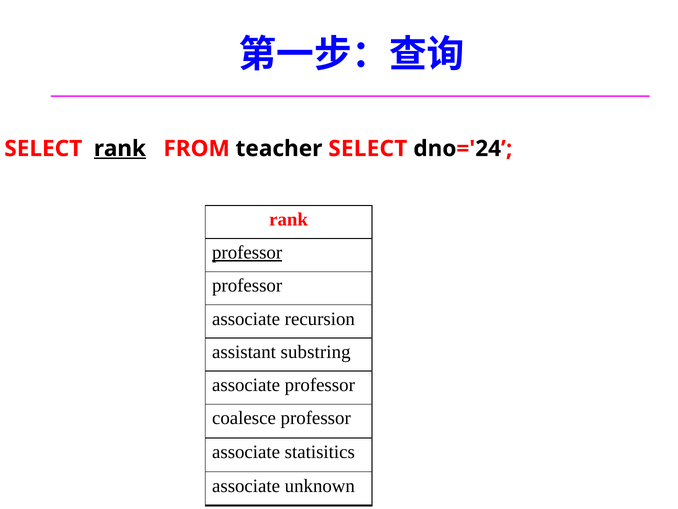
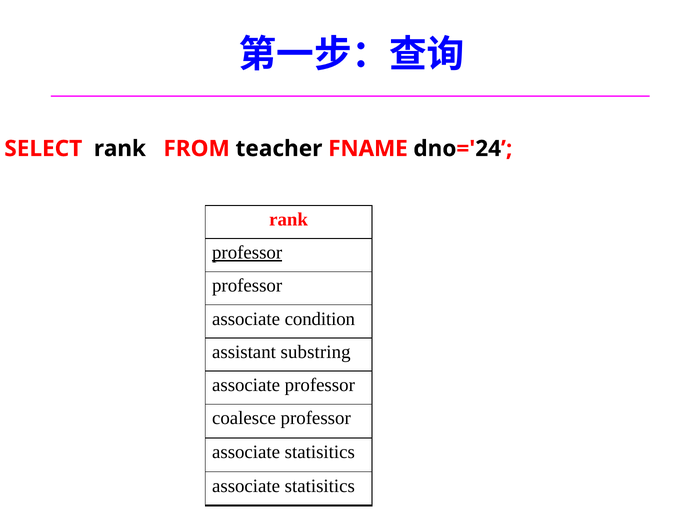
rank at (120, 148) underline: present -> none
teacher SELECT: SELECT -> FNAME
recursion: recursion -> condition
unknown at (320, 485): unknown -> statisitics
